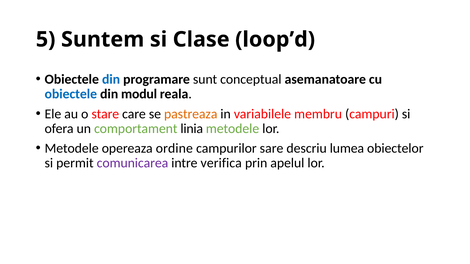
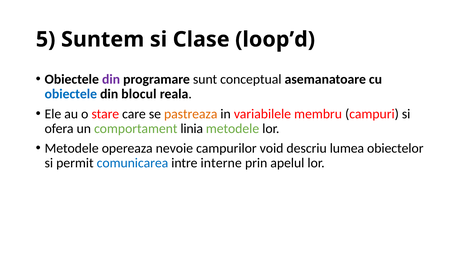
din at (111, 79) colour: blue -> purple
modul: modul -> blocul
ordine: ordine -> nevoie
sare: sare -> void
comunicarea colour: purple -> blue
verifica: verifica -> interne
